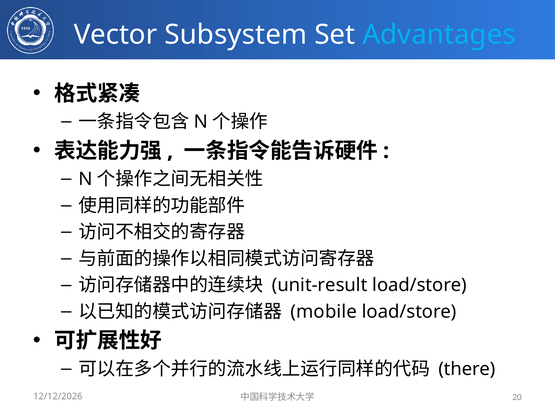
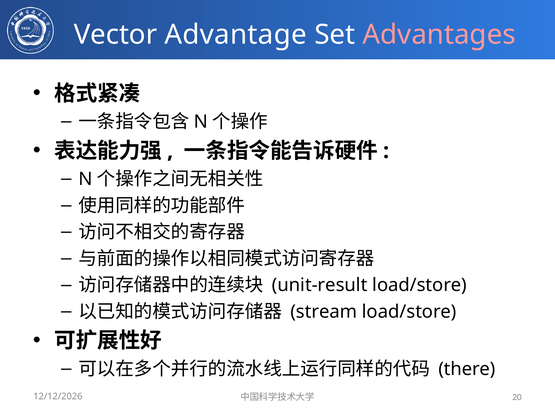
Subsystem: Subsystem -> Advantage
Advantages colour: light blue -> pink
mobile: mobile -> stream
